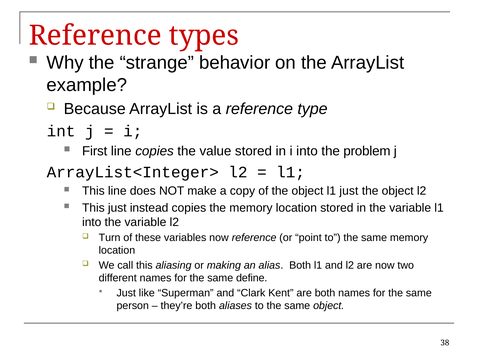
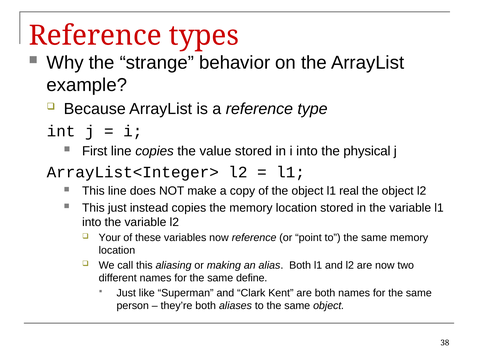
problem: problem -> physical
l1 just: just -> real
Turn: Turn -> Your
